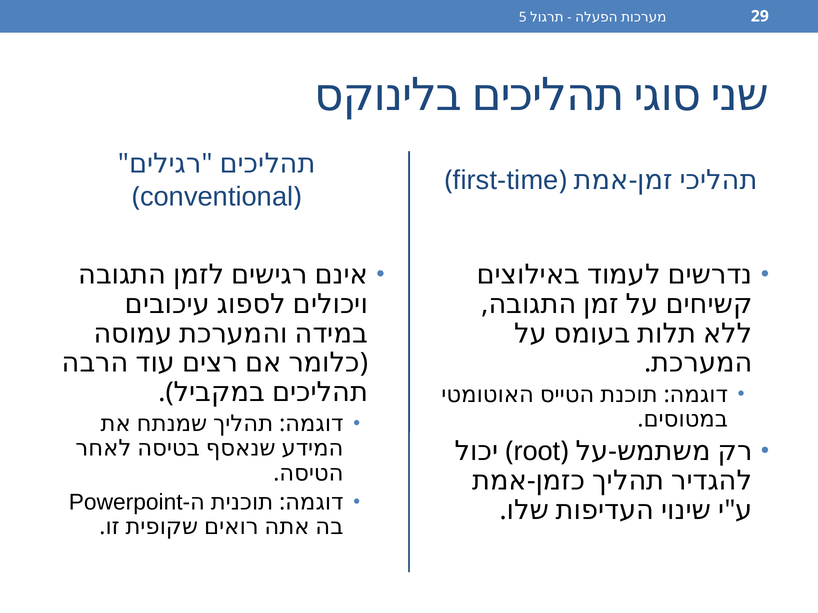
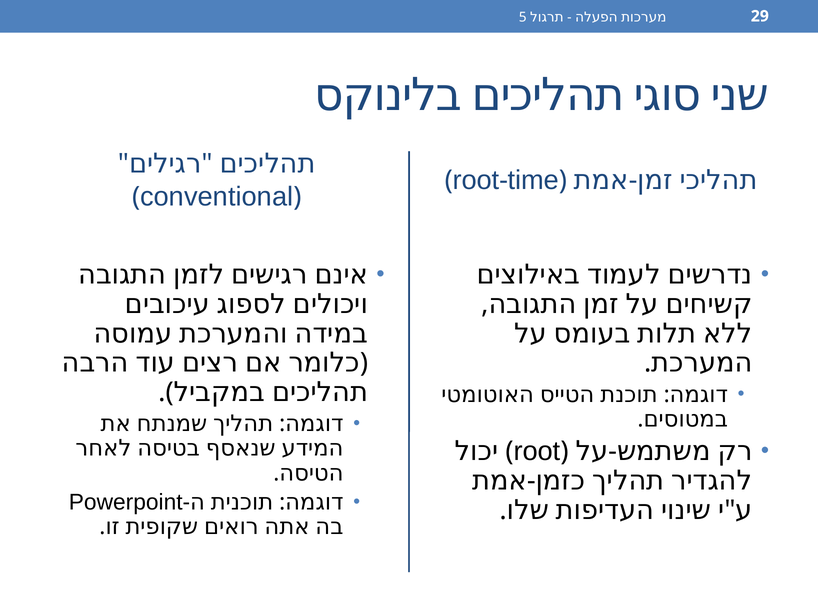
first-time: first-time -> root-time
